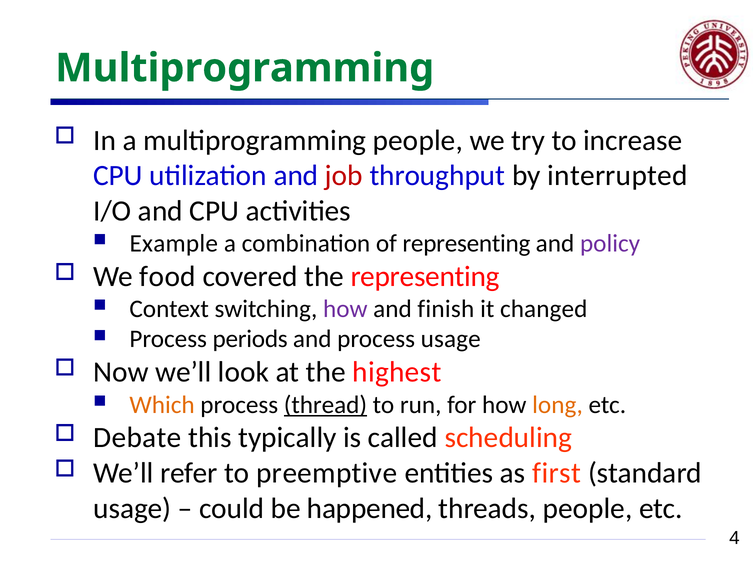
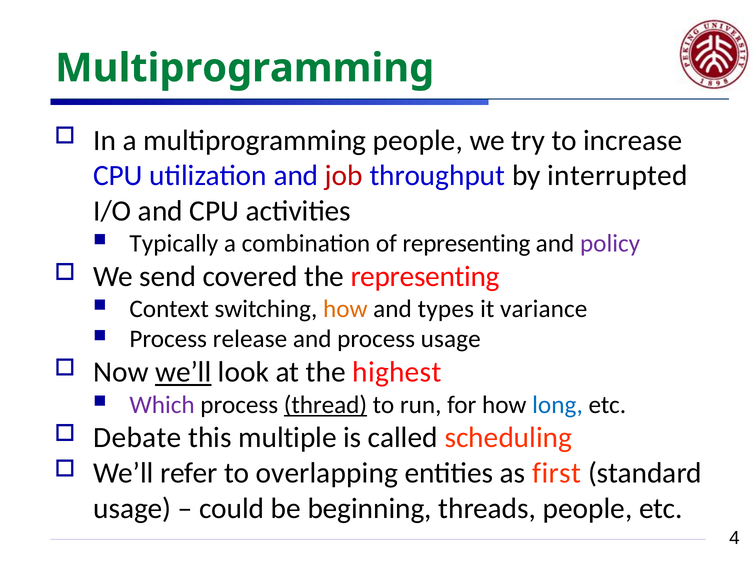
Example: Example -> Typically
food: food -> send
how at (345, 309) colour: purple -> orange
finish: finish -> types
changed: changed -> variance
periods: periods -> release
we’ll at (183, 372) underline: none -> present
Which colour: orange -> purple
long colour: orange -> blue
typically: typically -> multiple
preemptive: preemptive -> overlapping
happened: happened -> beginning
